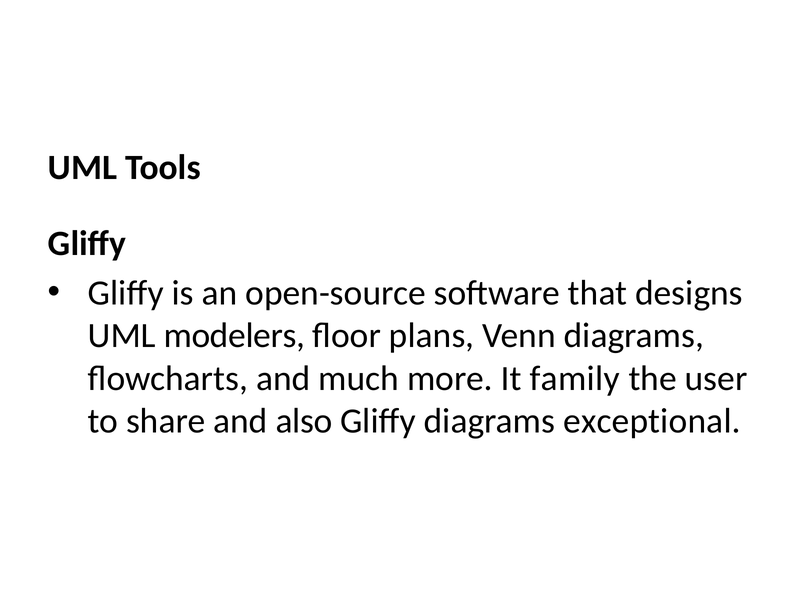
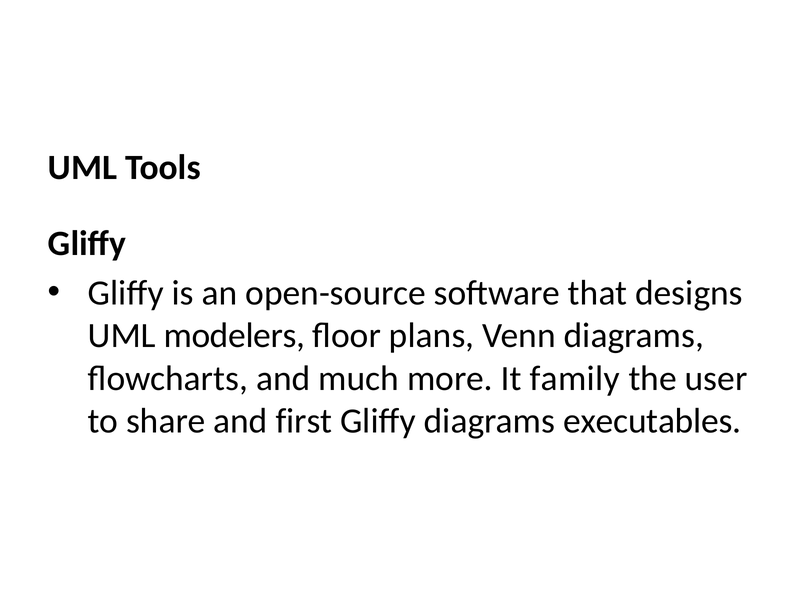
also: also -> first
exceptional: exceptional -> executables
